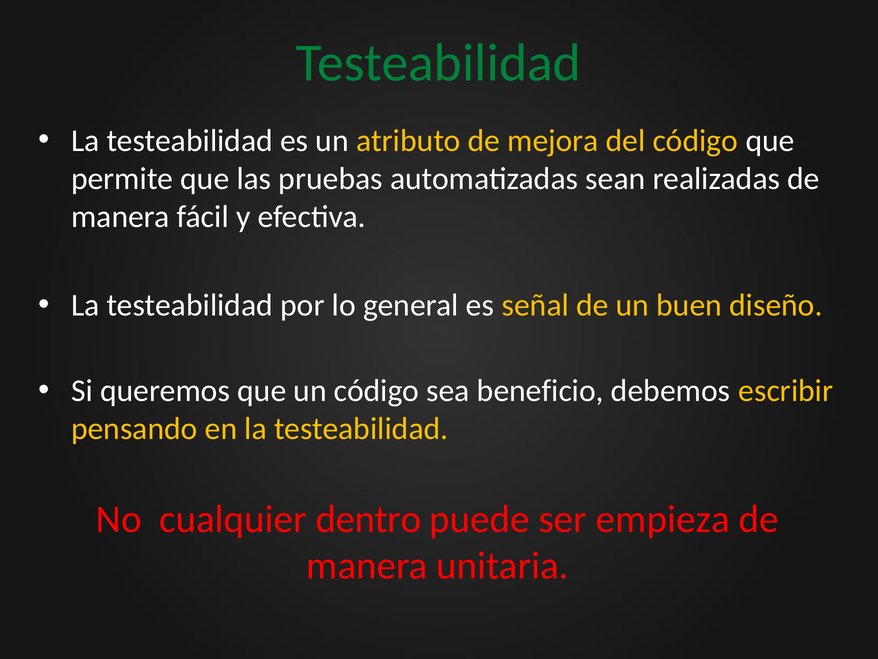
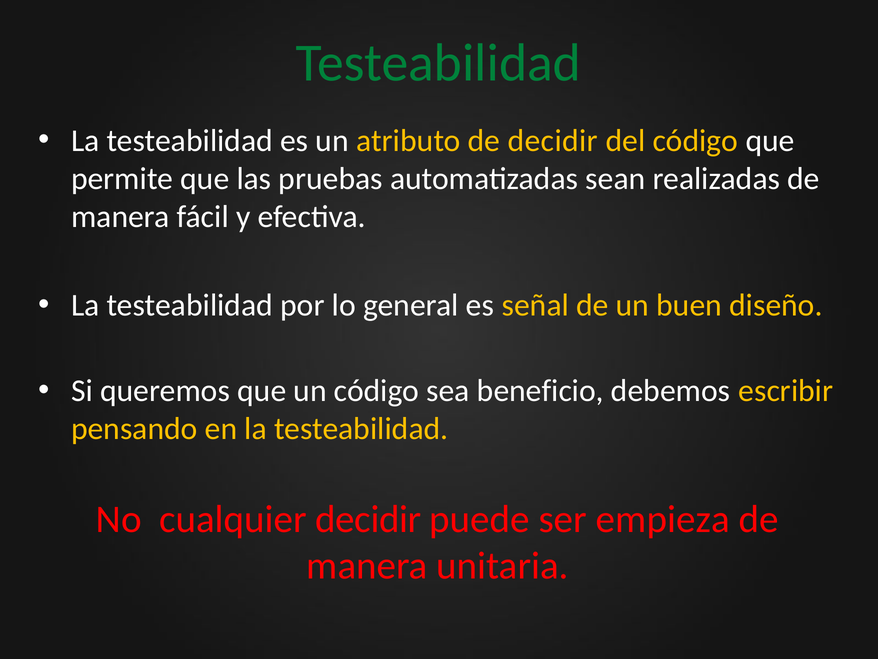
de mejora: mejora -> decidir
cualquier dentro: dentro -> decidir
